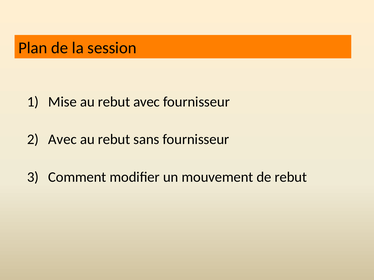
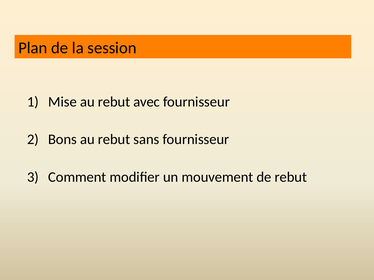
Avec at (62, 140): Avec -> Bons
